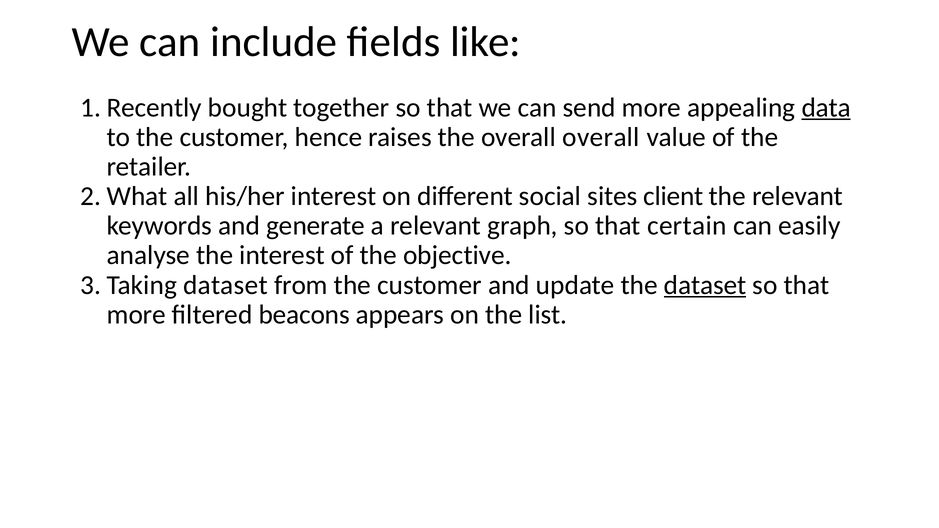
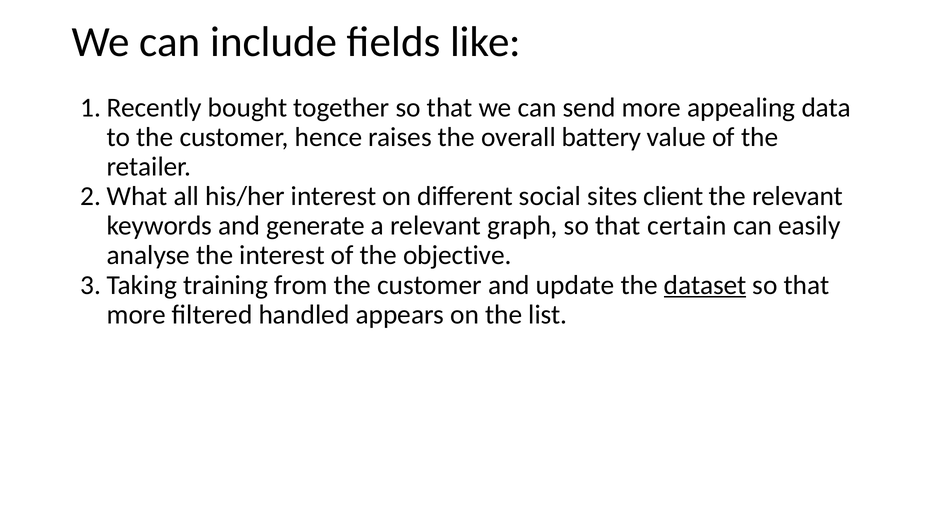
data underline: present -> none
overall overall: overall -> battery
dataset at (225, 285): dataset -> training
beacons: beacons -> handled
